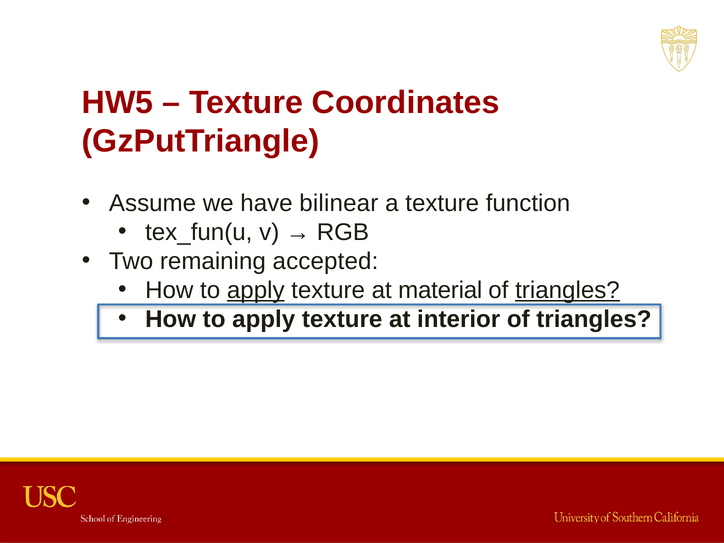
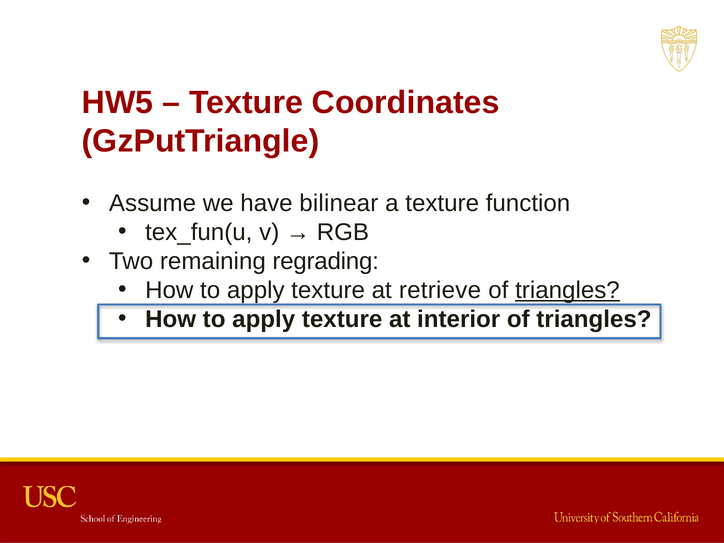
accepted: accepted -> regrading
apply at (256, 290) underline: present -> none
material: material -> retrieve
